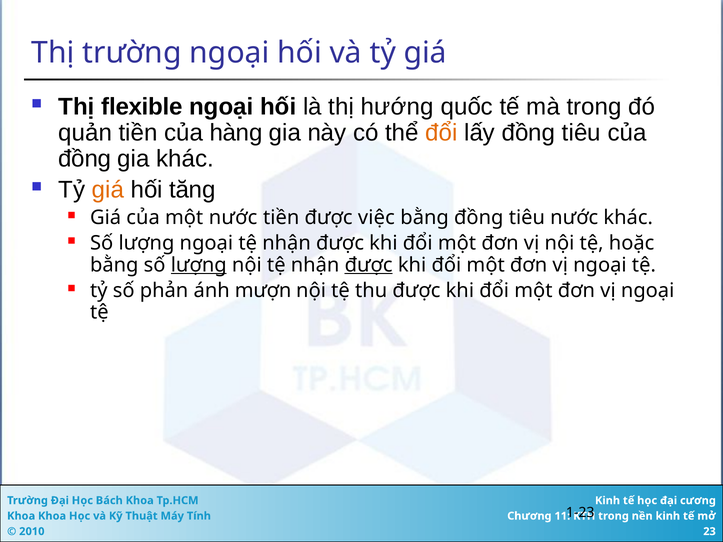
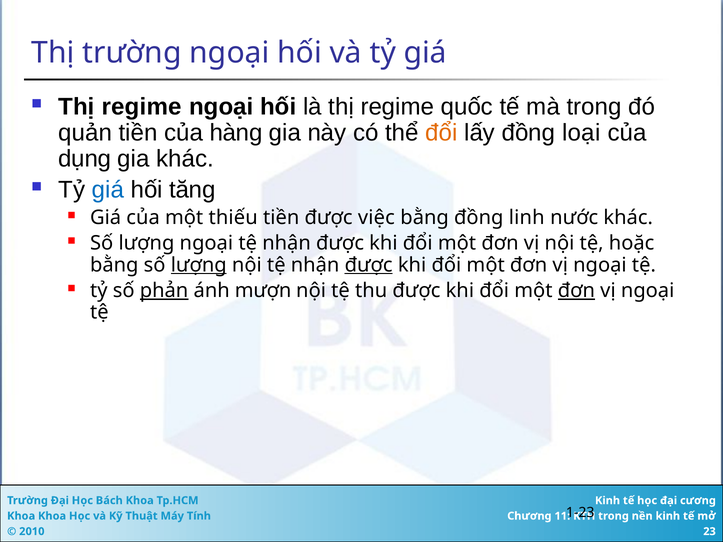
flexible at (142, 107): flexible -> regime
là thị hướng: hướng -> regime
lấy đồng tiêu: tiêu -> loại
đồng at (85, 159): đồng -> dụng
giá at (108, 190) colour: orange -> blue
một nước: nước -> thiếu
bằng đồng tiêu: tiêu -> linh
phản underline: none -> present
đơn at (576, 291) underline: none -> present
